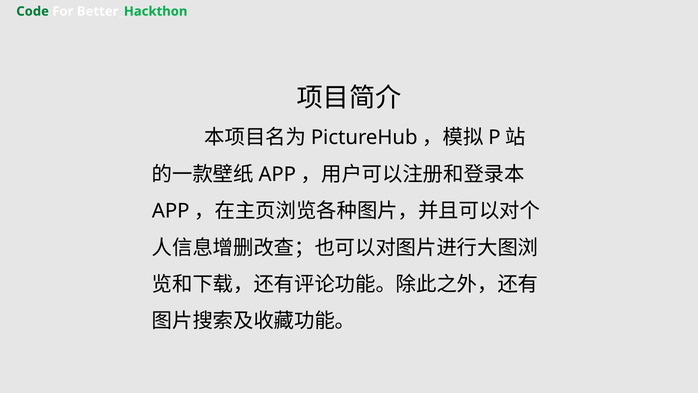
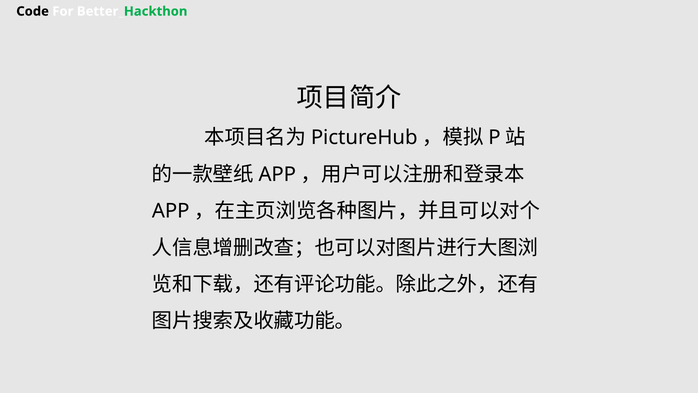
Code colour: green -> black
